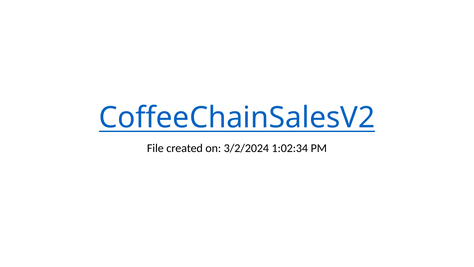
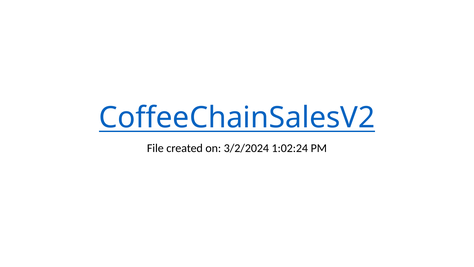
1:02:34: 1:02:34 -> 1:02:24
